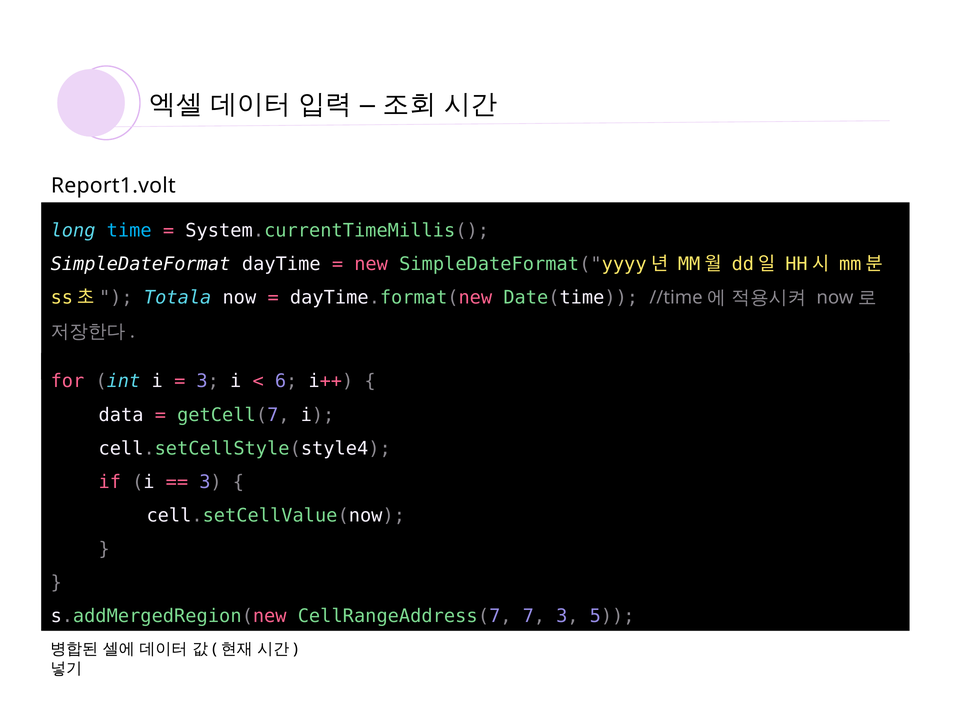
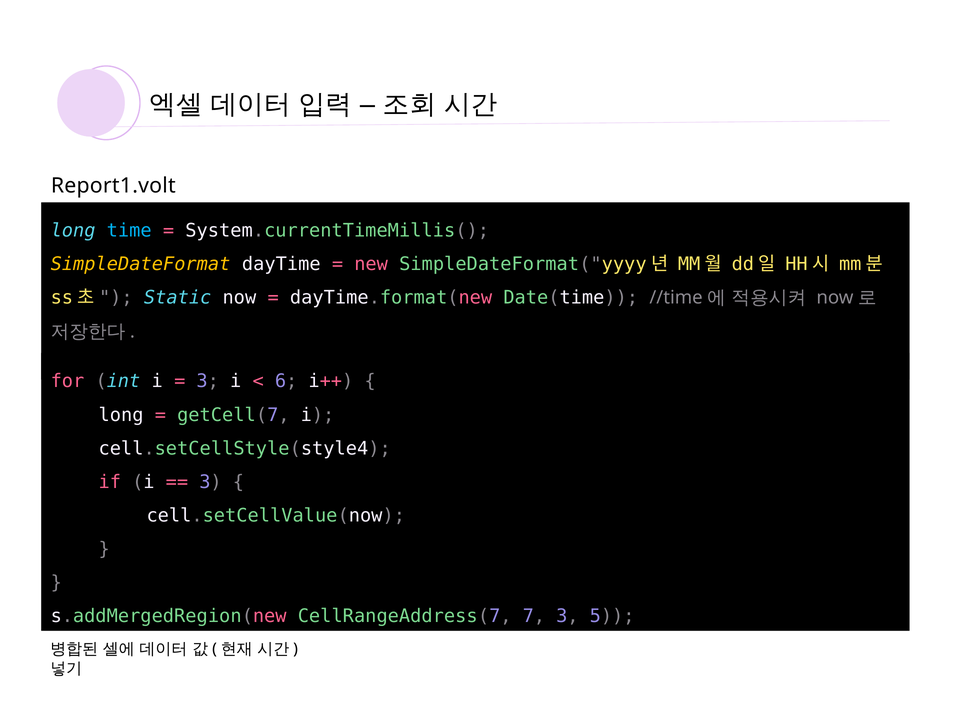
SimpleDateFormat colour: white -> yellow
Totala: Totala -> Static
data at (121, 415): data -> long
